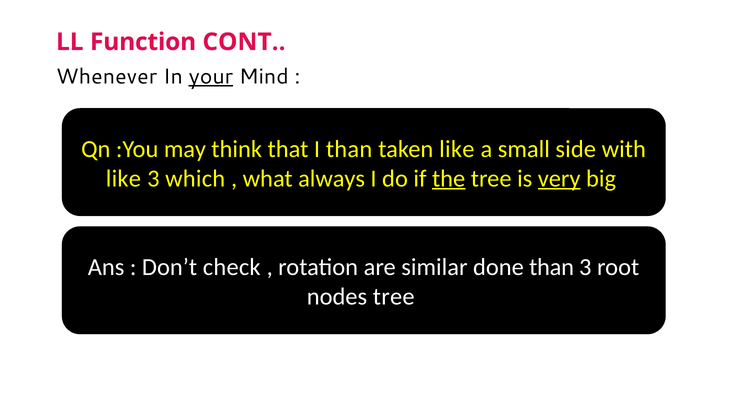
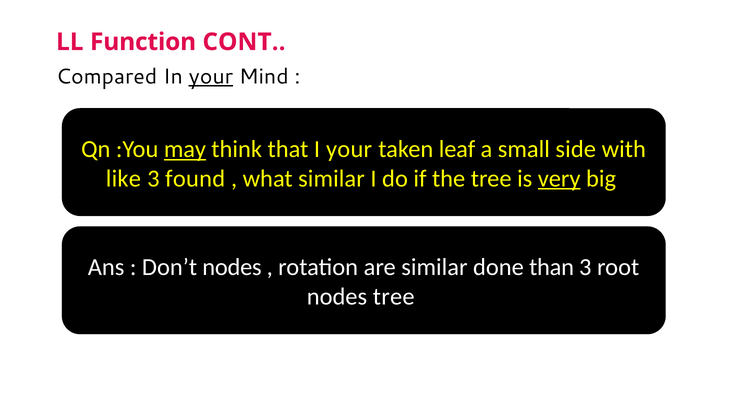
Whenever: Whenever -> Compared
may underline: none -> present
I than: than -> your
taken like: like -> leaf
which: which -> found
what always: always -> similar
the underline: present -> none
Don’t check: check -> nodes
